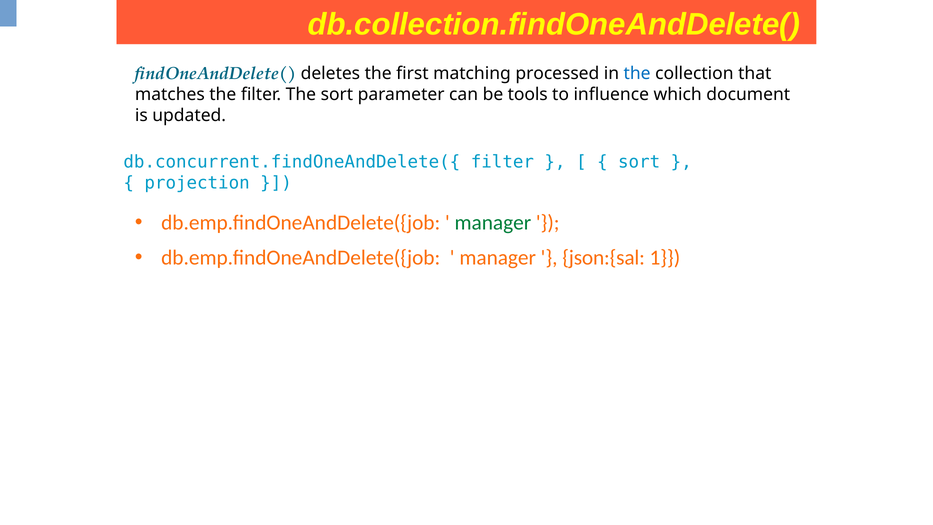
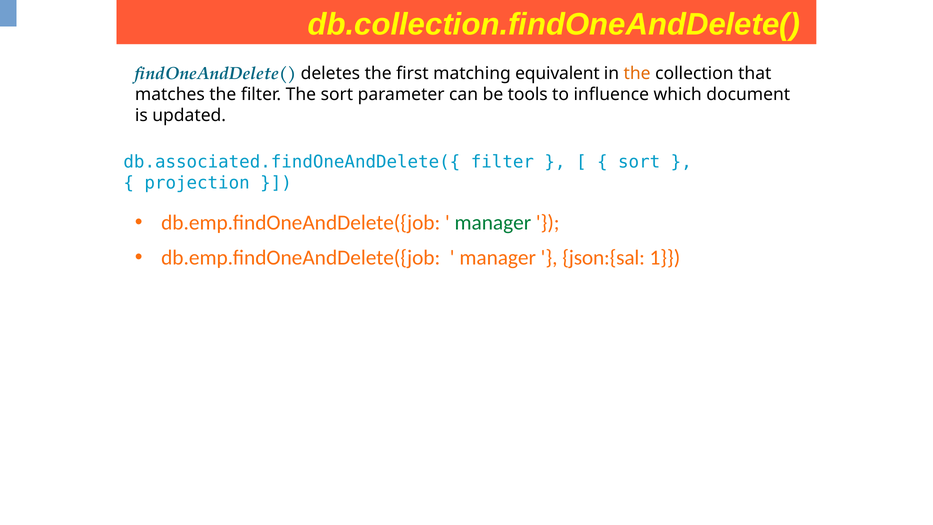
processed: processed -> equivalent
the at (637, 73) colour: blue -> orange
db.concurrent.findOneAndDelete({: db.concurrent.findOneAndDelete({ -> db.associated.findOneAndDelete({
